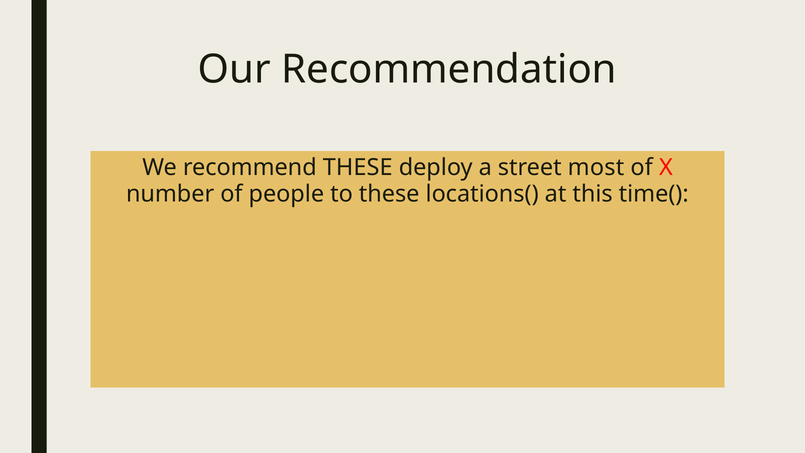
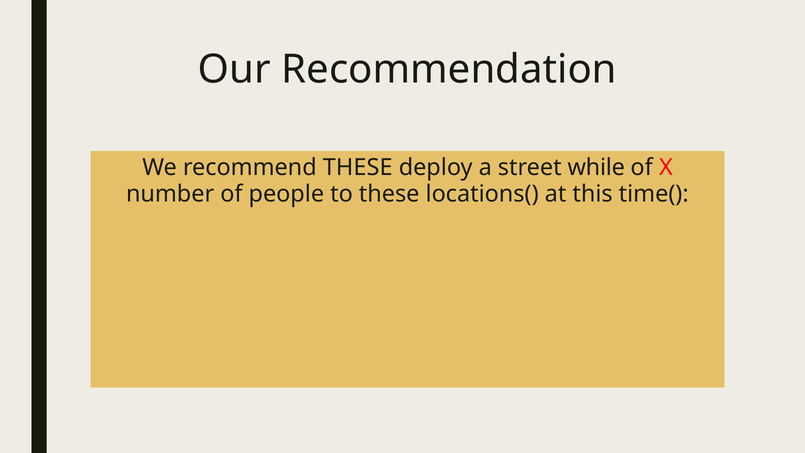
most: most -> while
